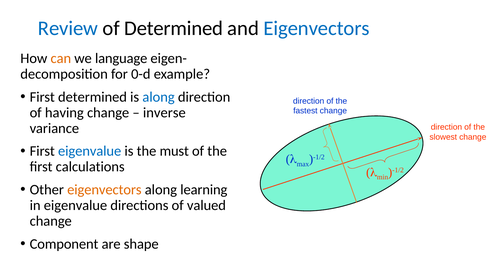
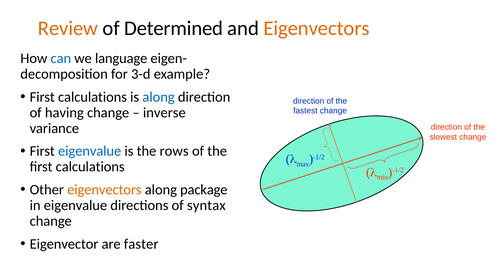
Review colour: blue -> orange
Eigenvectors at (317, 28) colour: blue -> orange
can colour: orange -> blue
0-d: 0-d -> 3-d
determined at (93, 97): determined -> calculations
must: must -> rows
learning: learning -> package
valued: valued -> syntax
Component: Component -> Eigenvector
shape: shape -> faster
